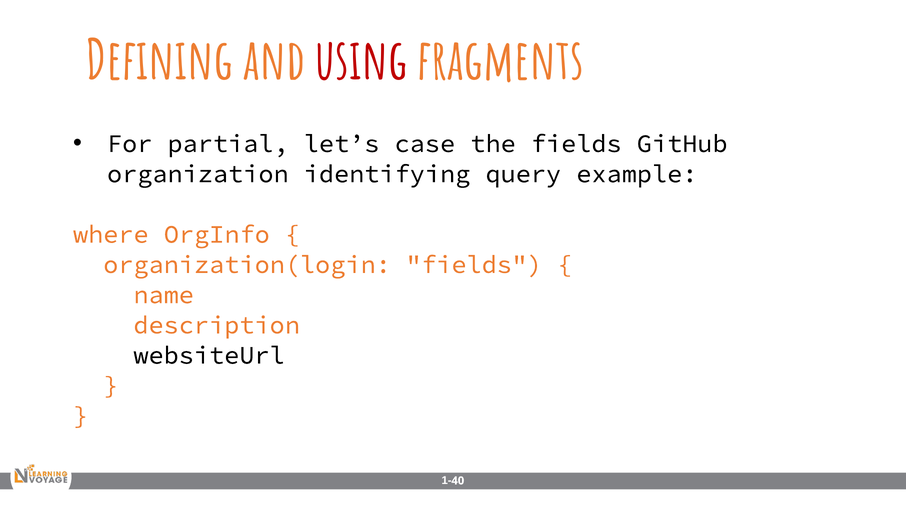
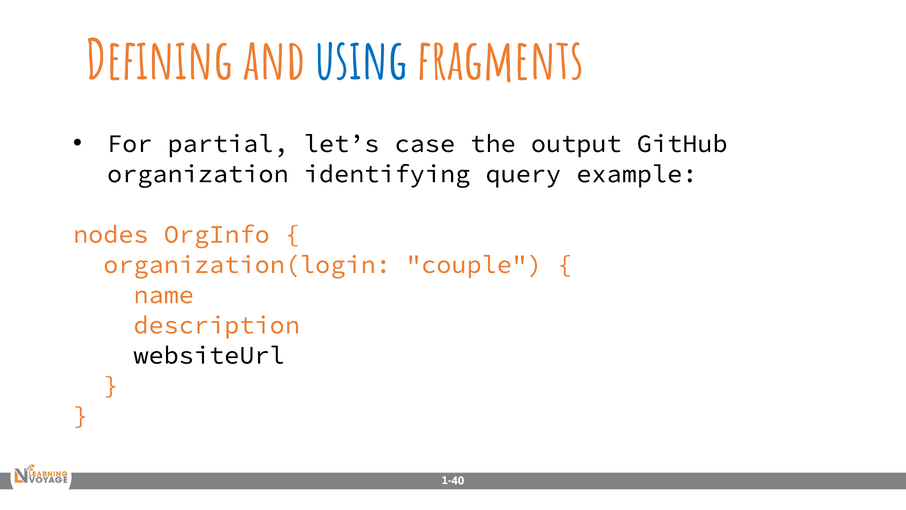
using colour: red -> blue
the fields: fields -> output
where: where -> nodes
organization(login fields: fields -> couple
